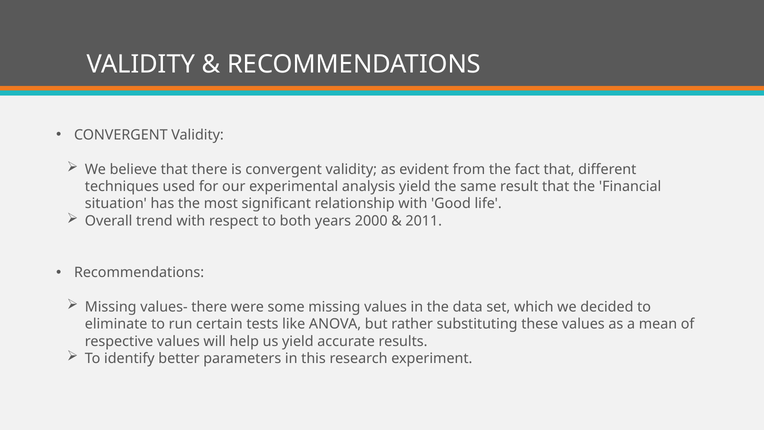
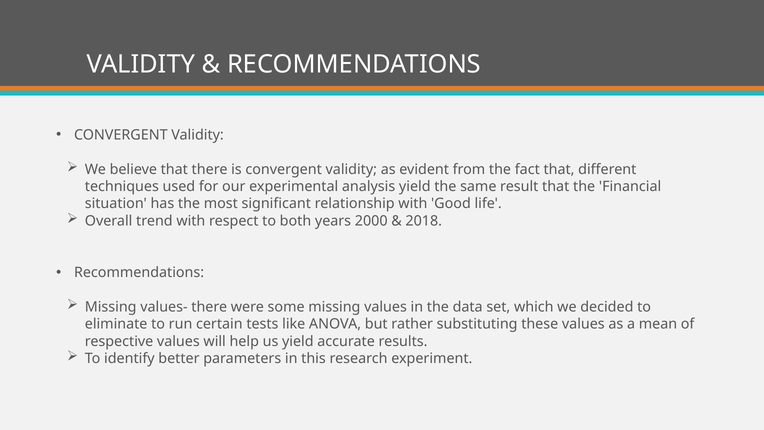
2011: 2011 -> 2018
